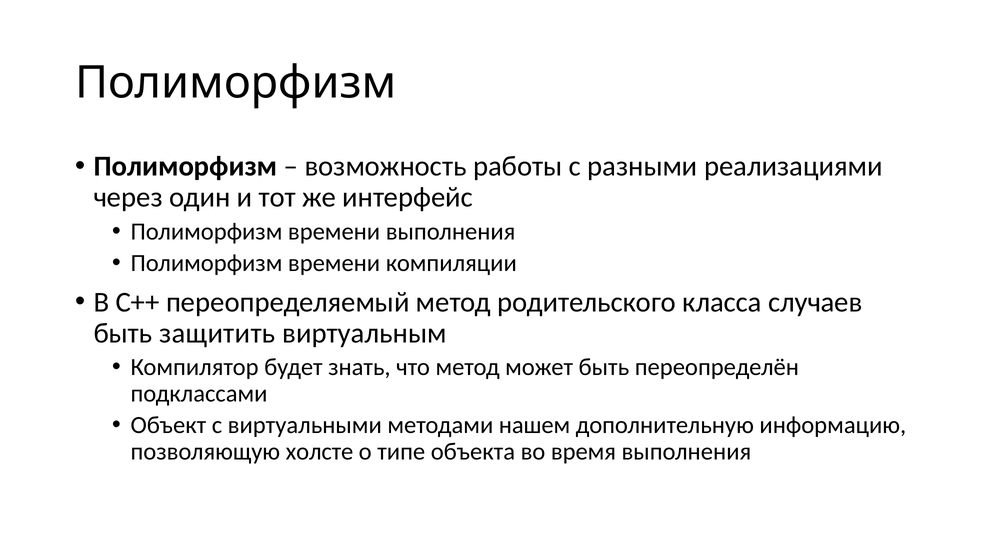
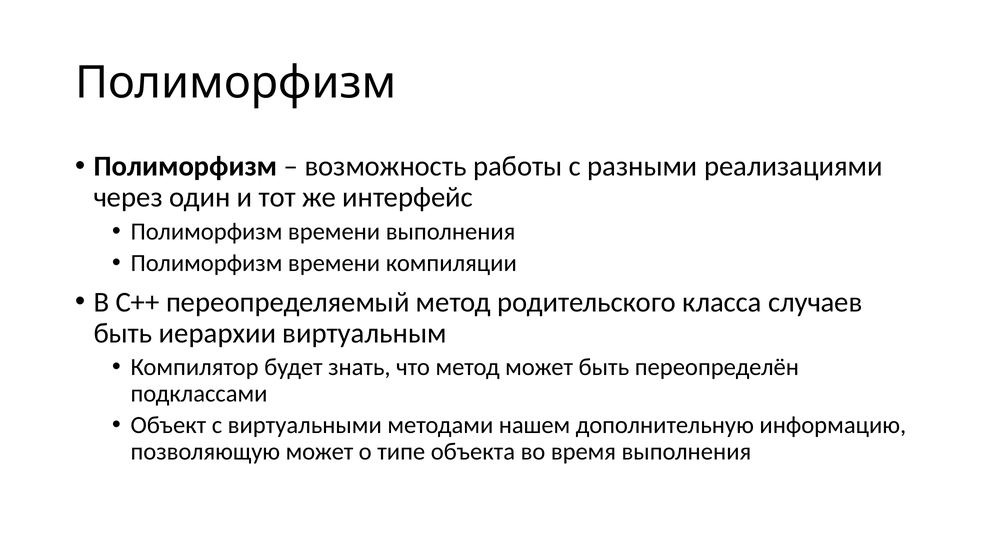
защитить: защитить -> иерархии
позволяющую холсте: холсте -> может
